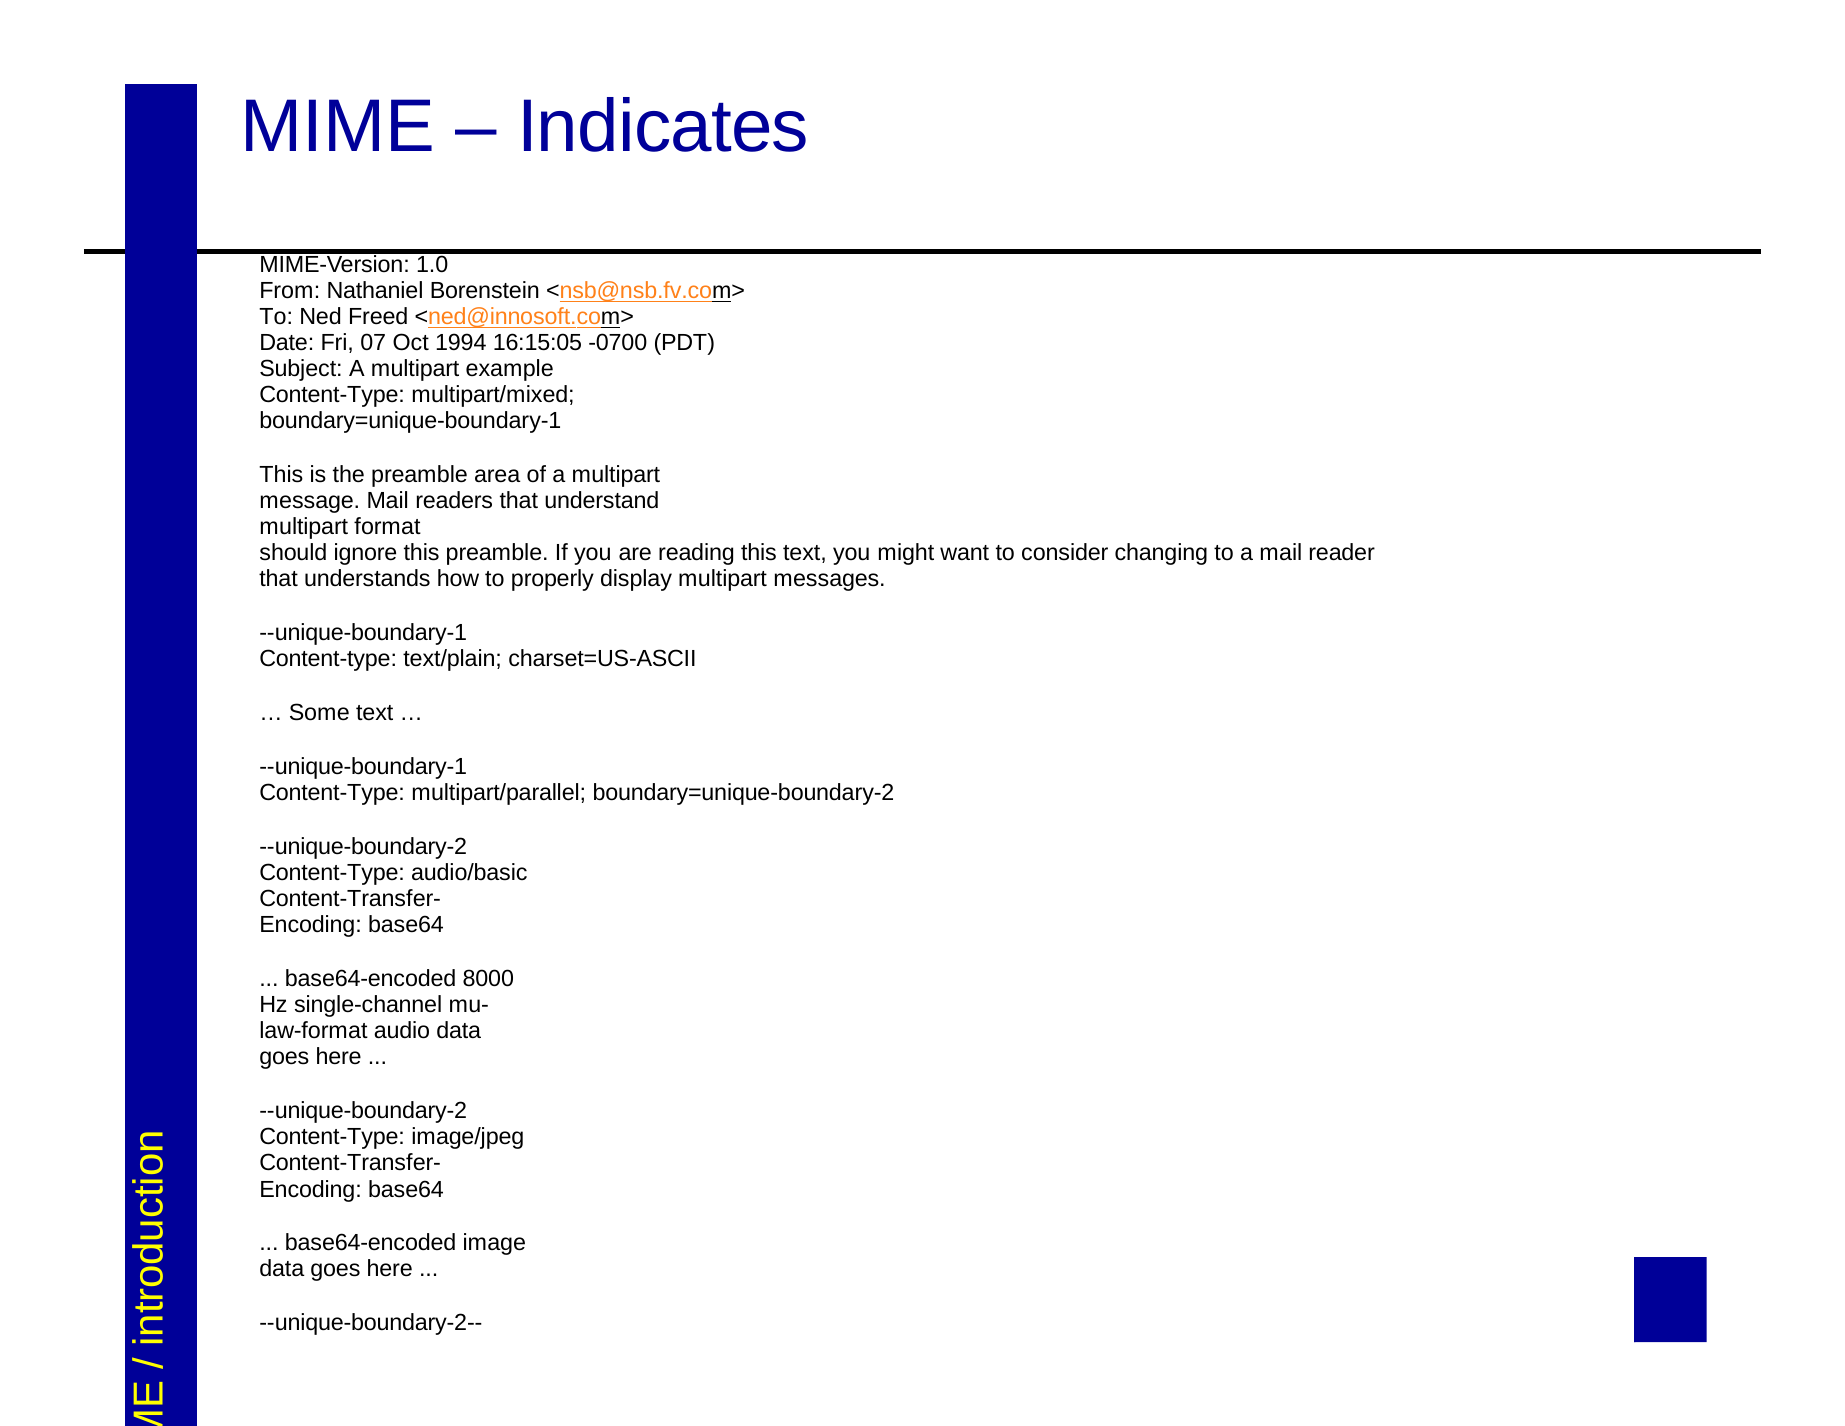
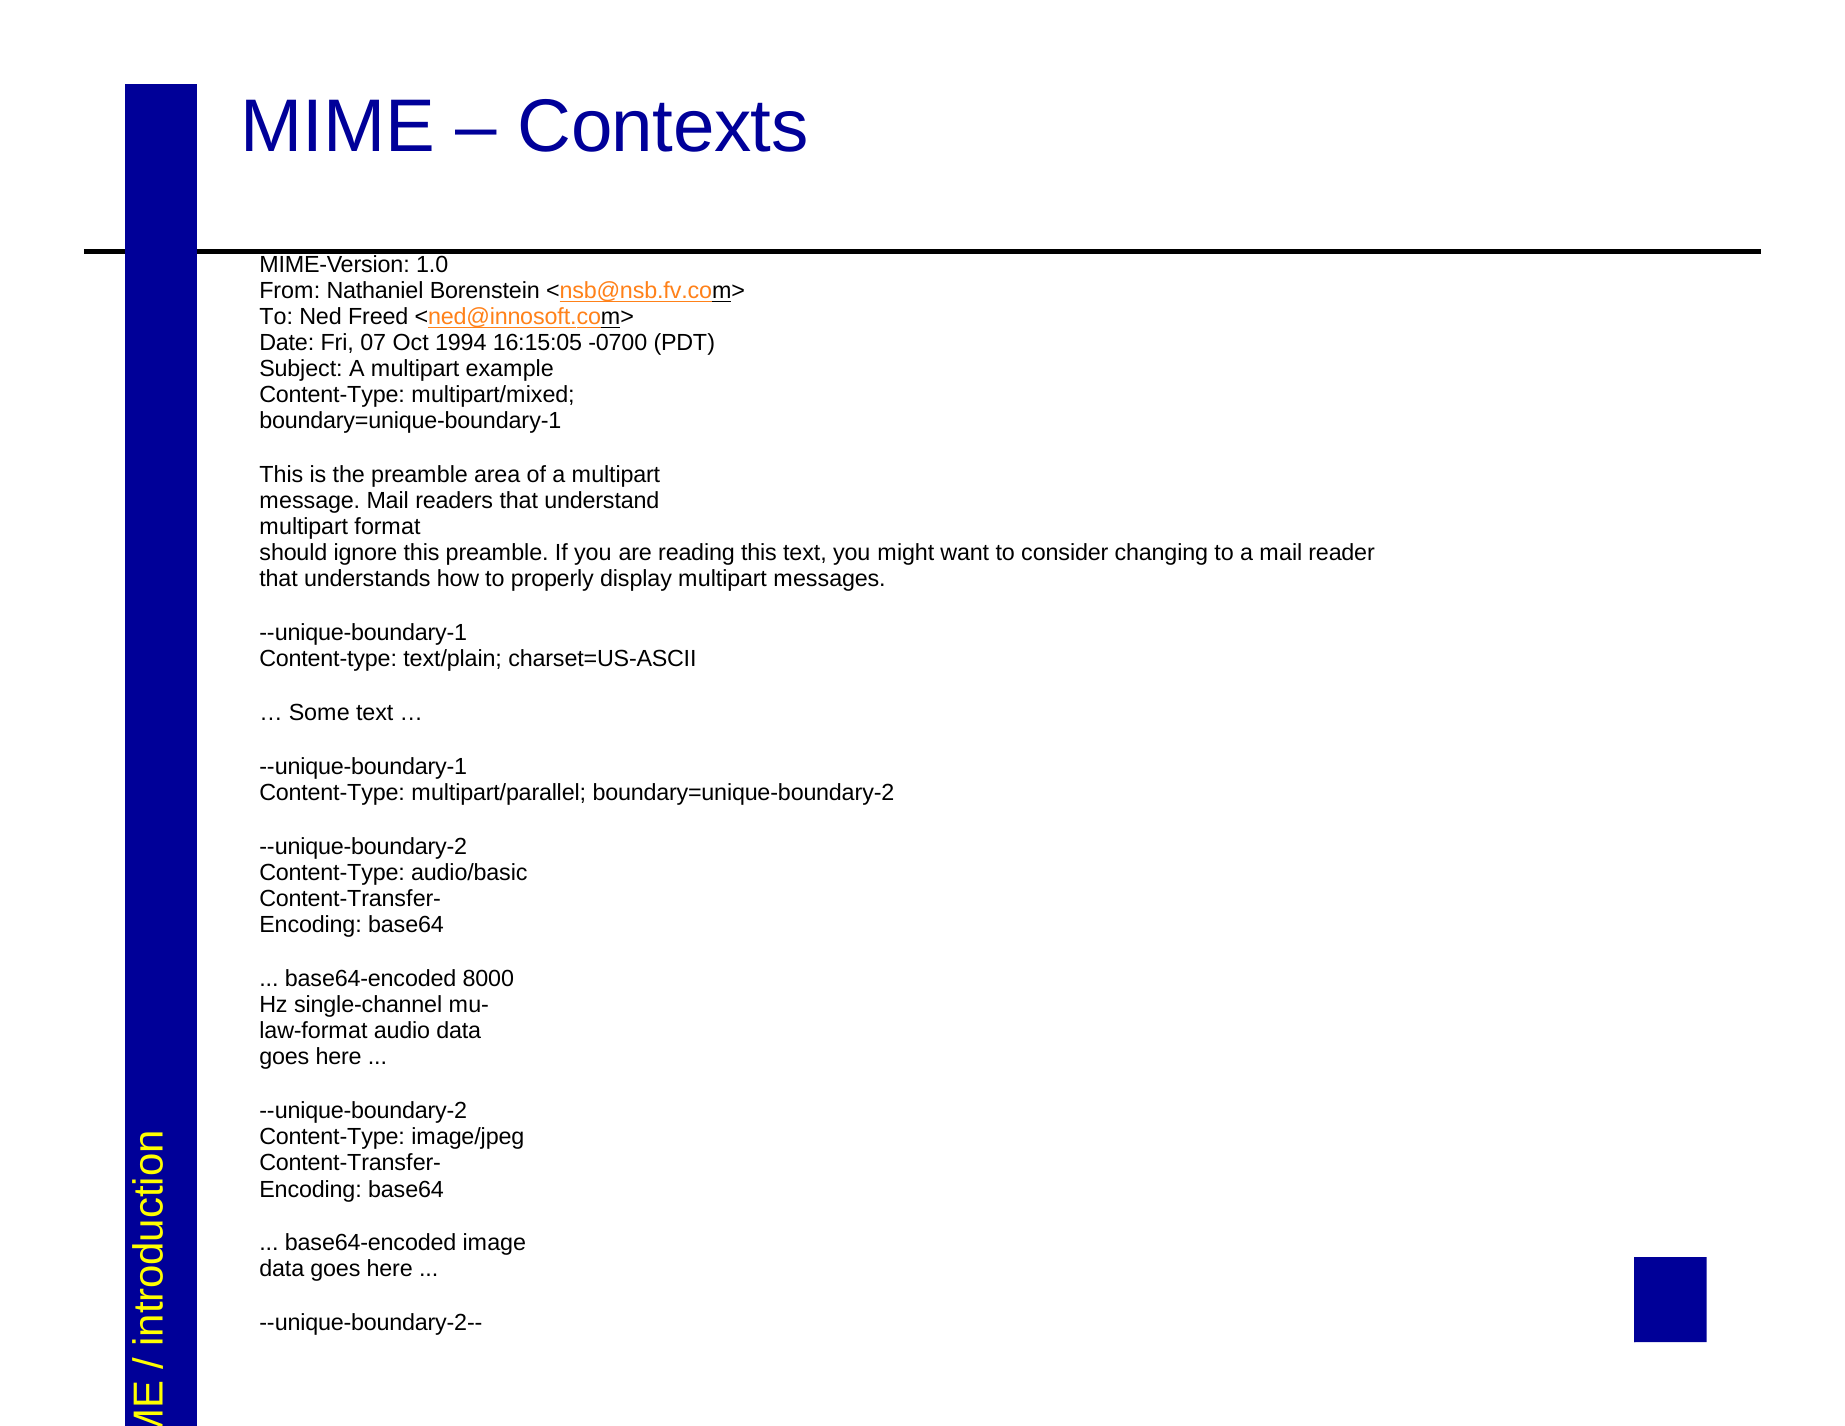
Indicates: Indicates -> Contexts
